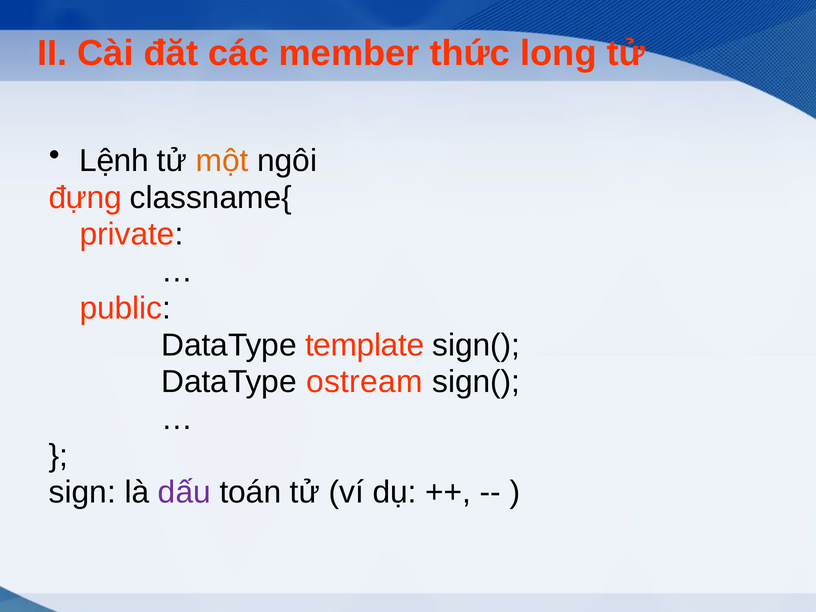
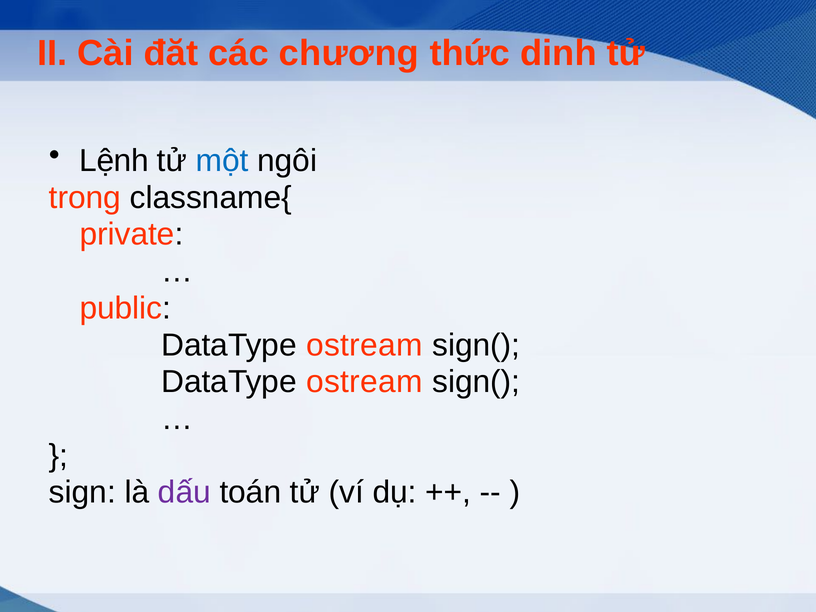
member: member -> chương
long: long -> dinh
một colour: orange -> blue
đựng: đựng -> trong
template at (365, 345): template -> ostream
